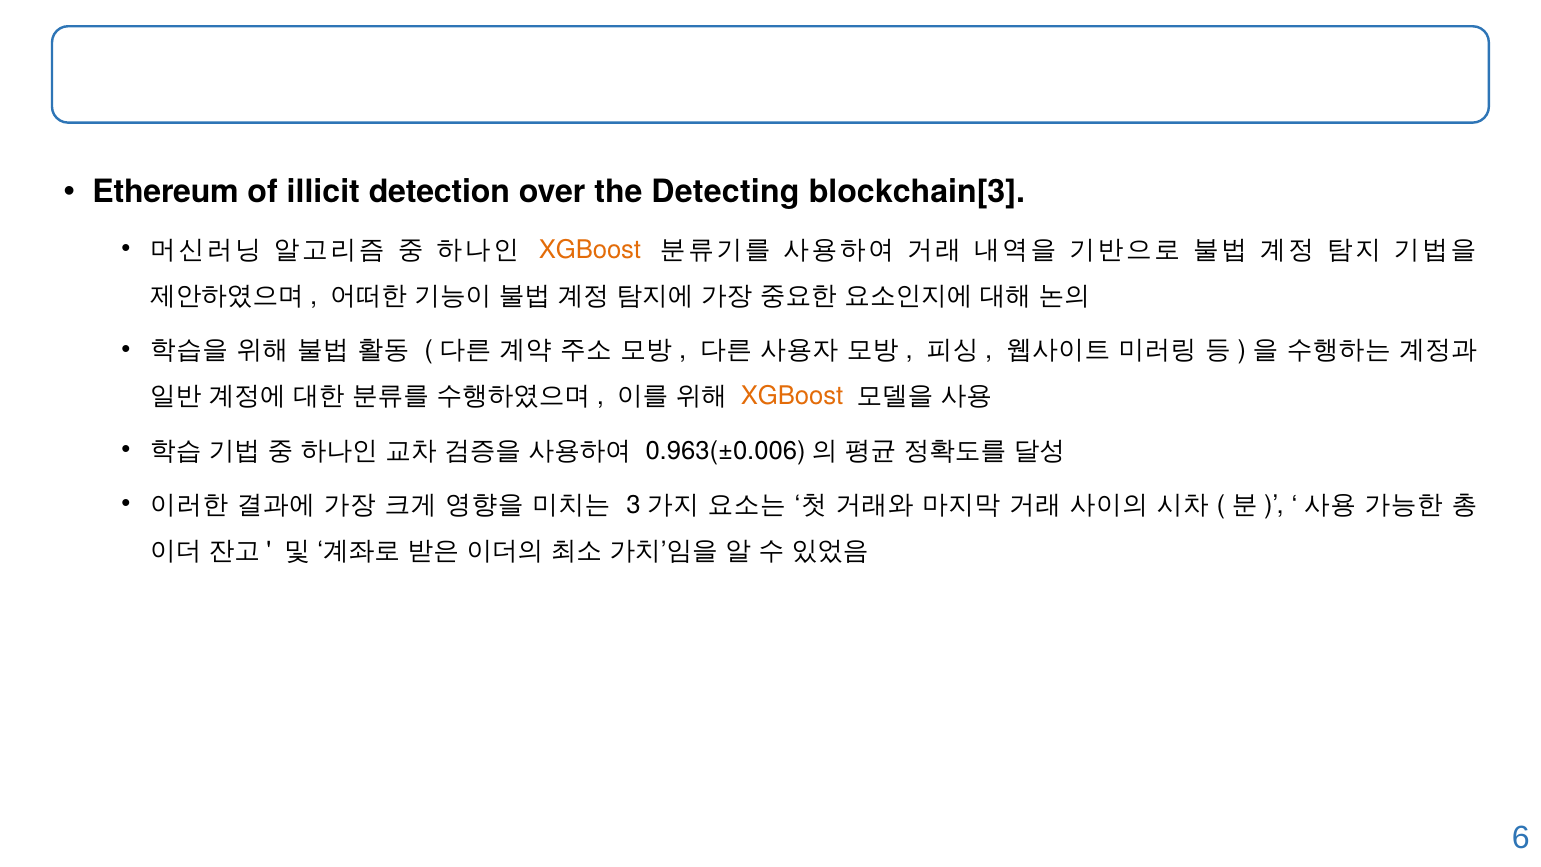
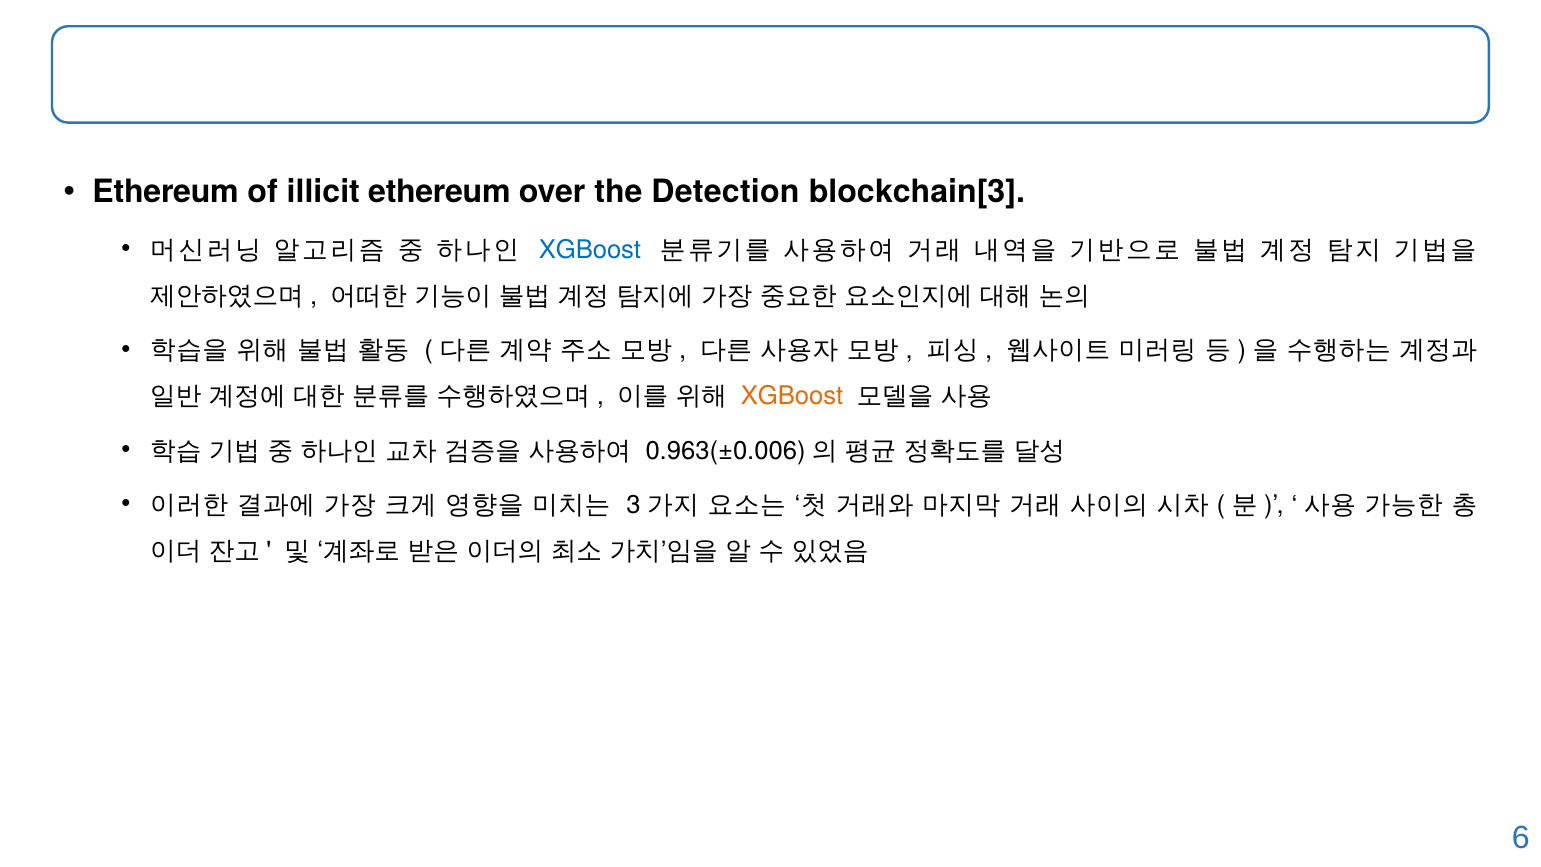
illicit detection: detection -> ethereum
Detecting: Detecting -> Detection
XGBoost at (590, 250) colour: orange -> blue
